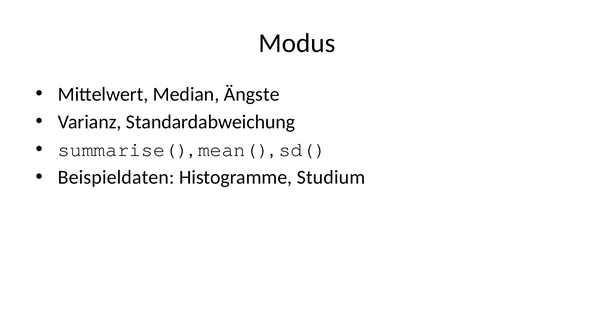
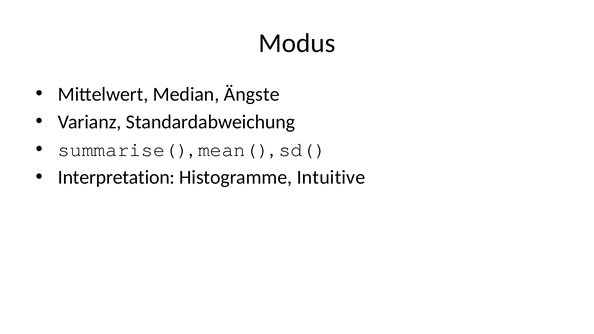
Beispieldaten: Beispieldaten -> Interpretation
Studium: Studium -> Intuitive
